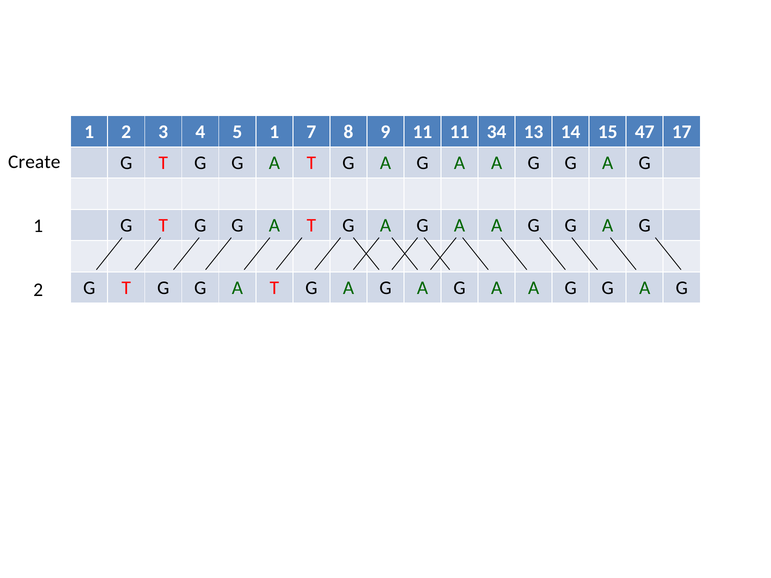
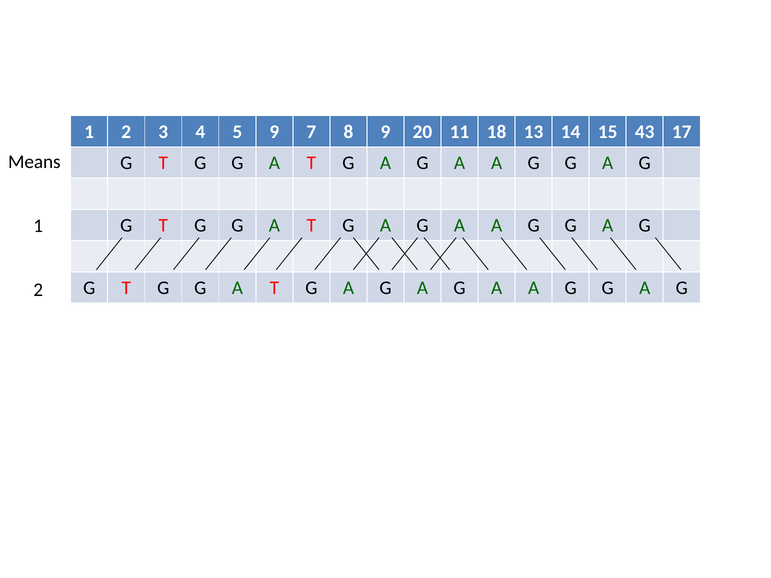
5 1: 1 -> 9
9 11: 11 -> 20
34: 34 -> 18
47: 47 -> 43
Create: Create -> Means
